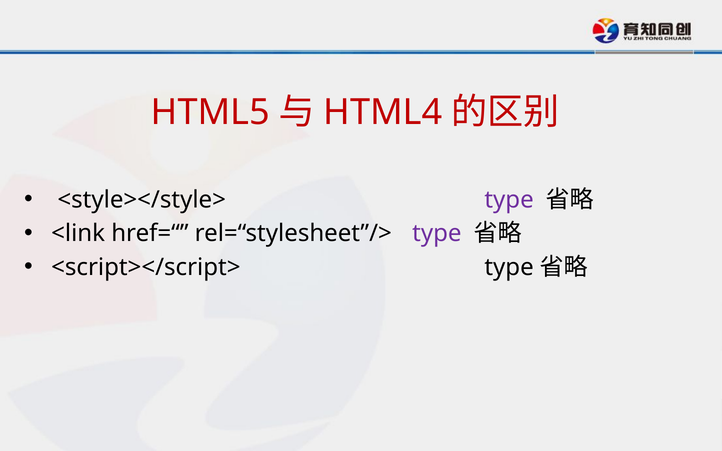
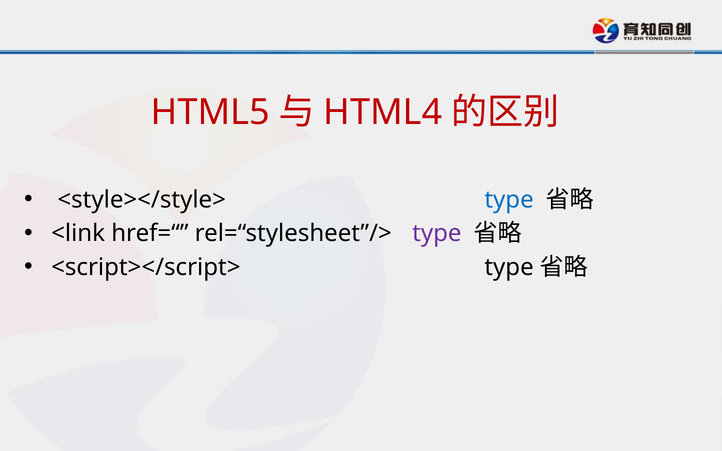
type at (509, 200) colour: purple -> blue
